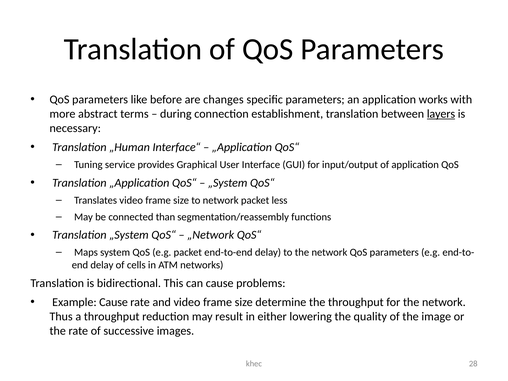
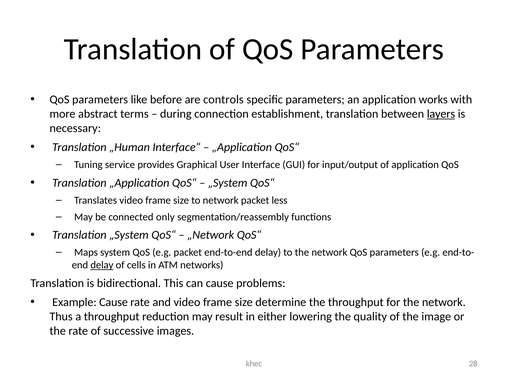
changes: changes -> controls
than: than -> only
delay at (102, 265) underline: none -> present
